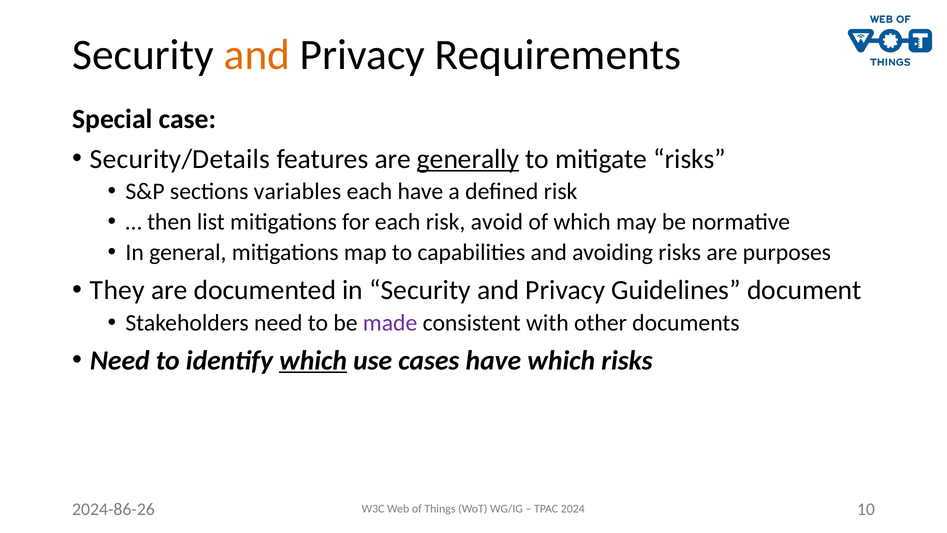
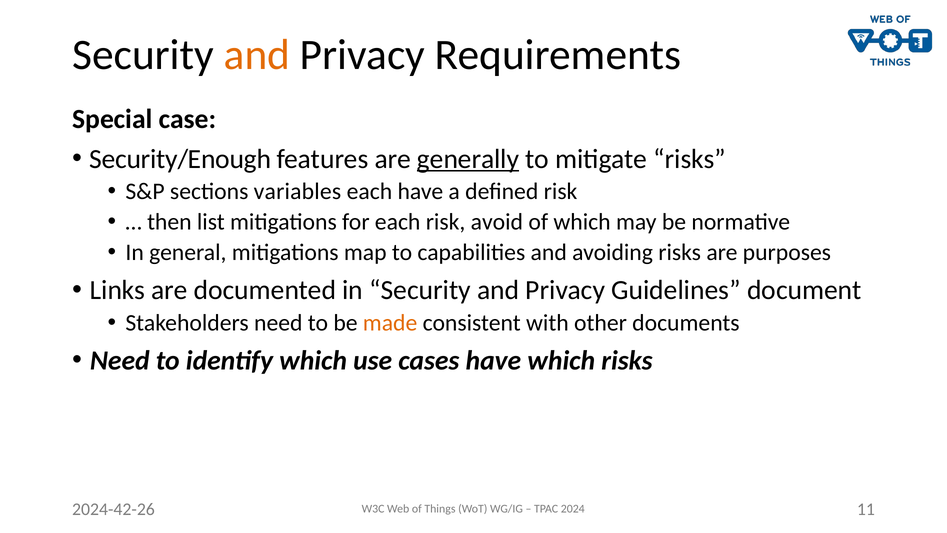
Security/Details: Security/Details -> Security/Enough
They: They -> Links
made colour: purple -> orange
which at (313, 360) underline: present -> none
2024-86-26: 2024-86-26 -> 2024-42-26
10: 10 -> 11
